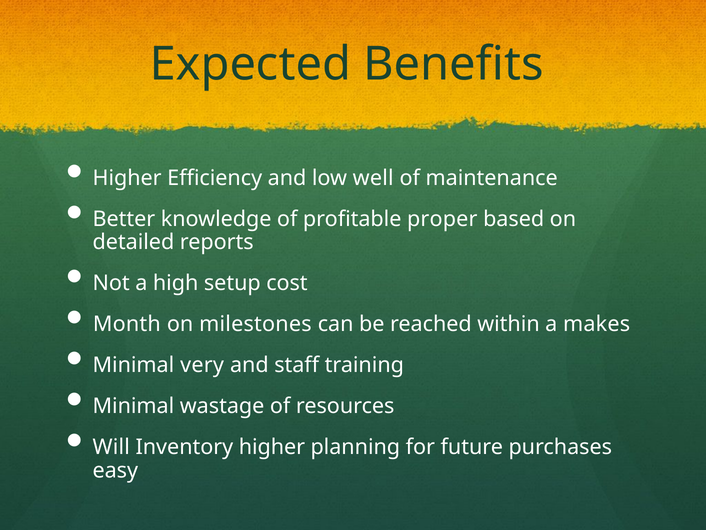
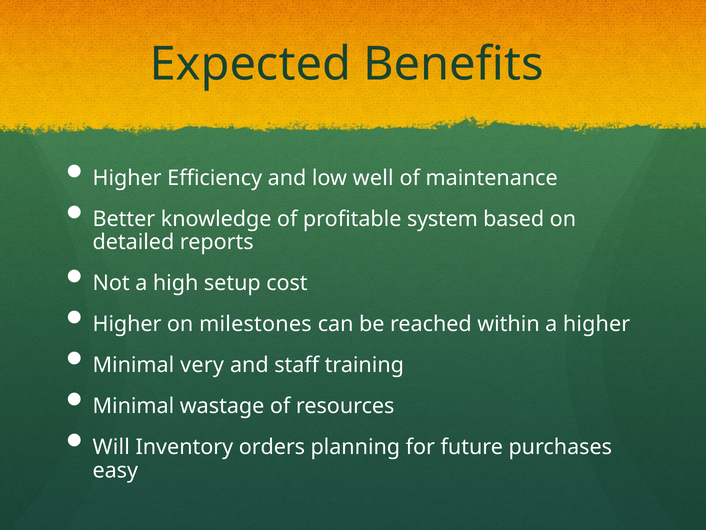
proper: proper -> system
Month at (127, 324): Month -> Higher
a makes: makes -> higher
Inventory higher: higher -> orders
